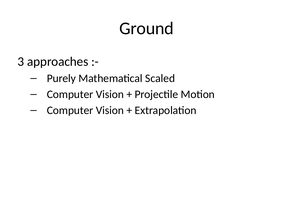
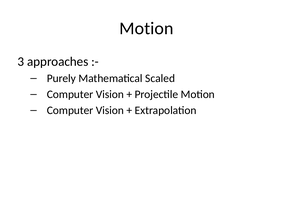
Ground at (147, 28): Ground -> Motion
